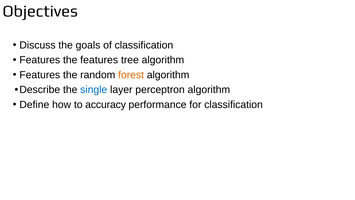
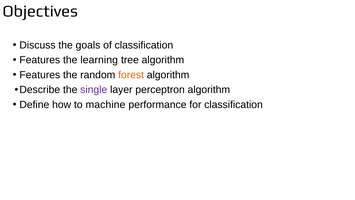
the features: features -> learning
single colour: blue -> purple
accuracy: accuracy -> machine
